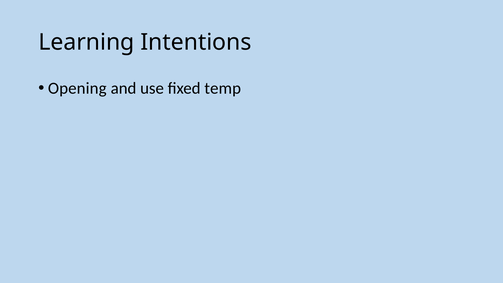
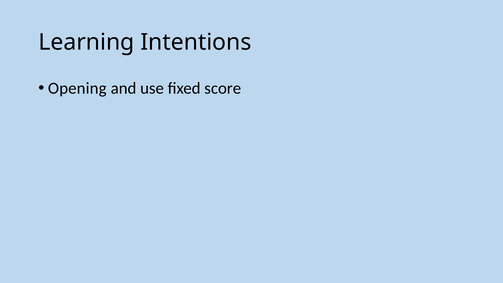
temp: temp -> score
